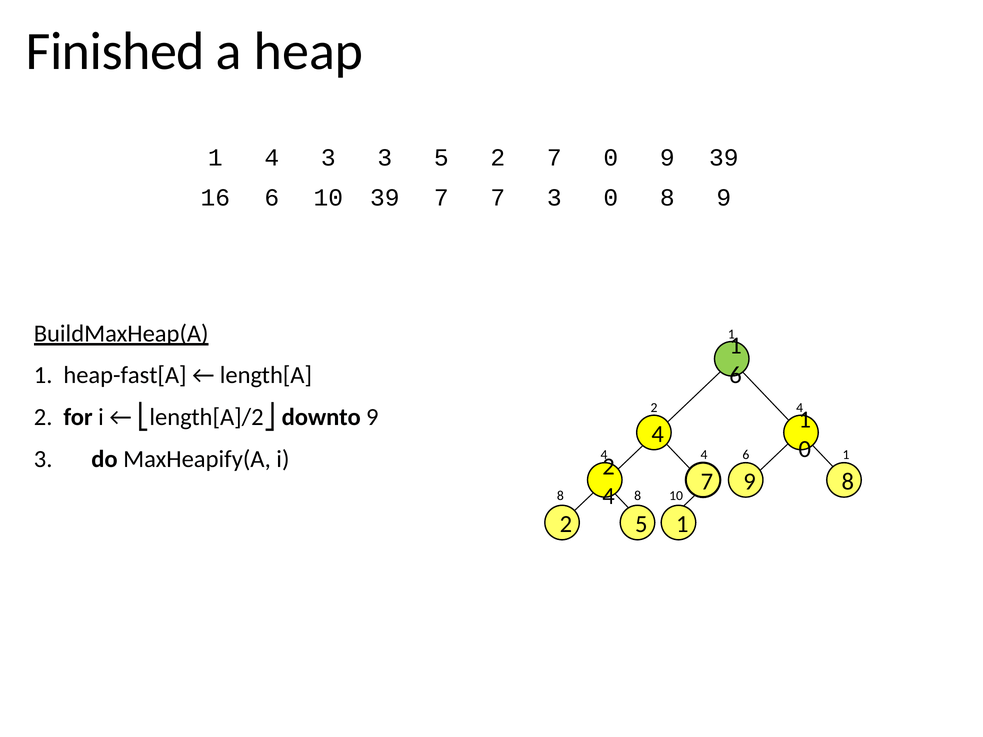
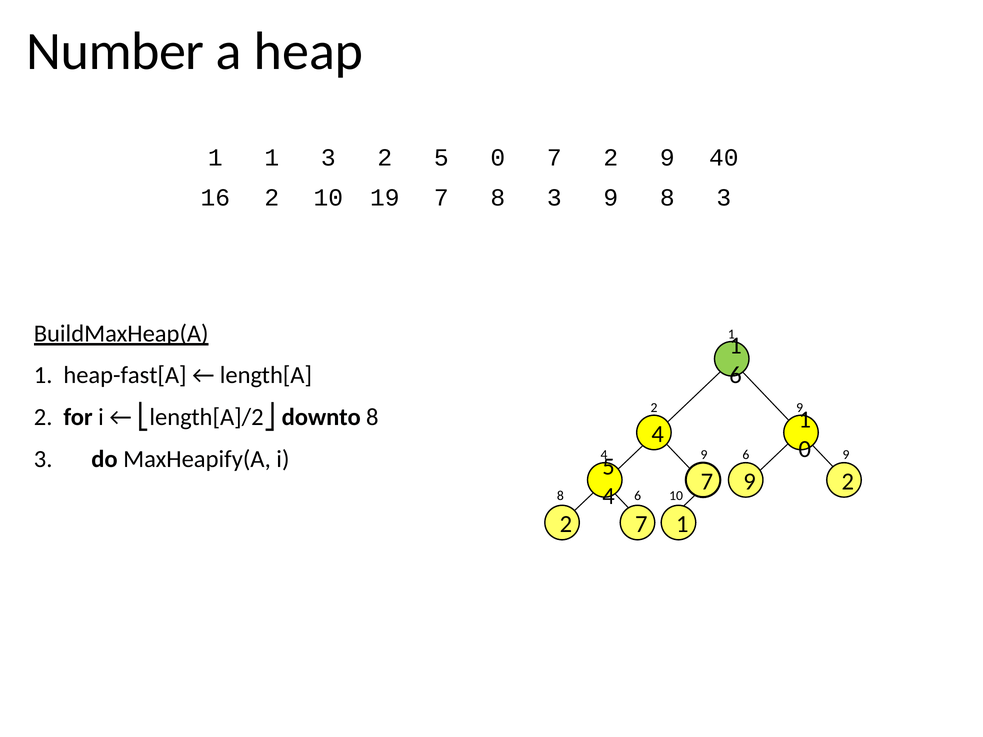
Finished: Finished -> Number
4 at (272, 158): 4 -> 1
3 3: 3 -> 2
5 2: 2 -> 0
7 0: 0 -> 2
9 39: 39 -> 40
16 6: 6 -> 2
10 39: 39 -> 19
7 7: 7 -> 8
3 0: 0 -> 9
9 at (724, 198): 9 -> 3
4 at (800, 408): 4 -> 9
9 at (372, 417): 9 -> 8
i 2: 2 -> 5
4 at (704, 455): 4 -> 9
1 at (846, 455): 1 -> 9
9 8: 8 -> 2
8 8: 8 -> 6
2 5: 5 -> 7
